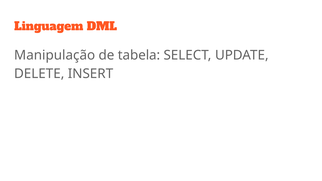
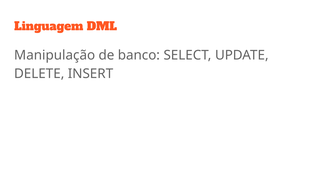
tabela: tabela -> banco
